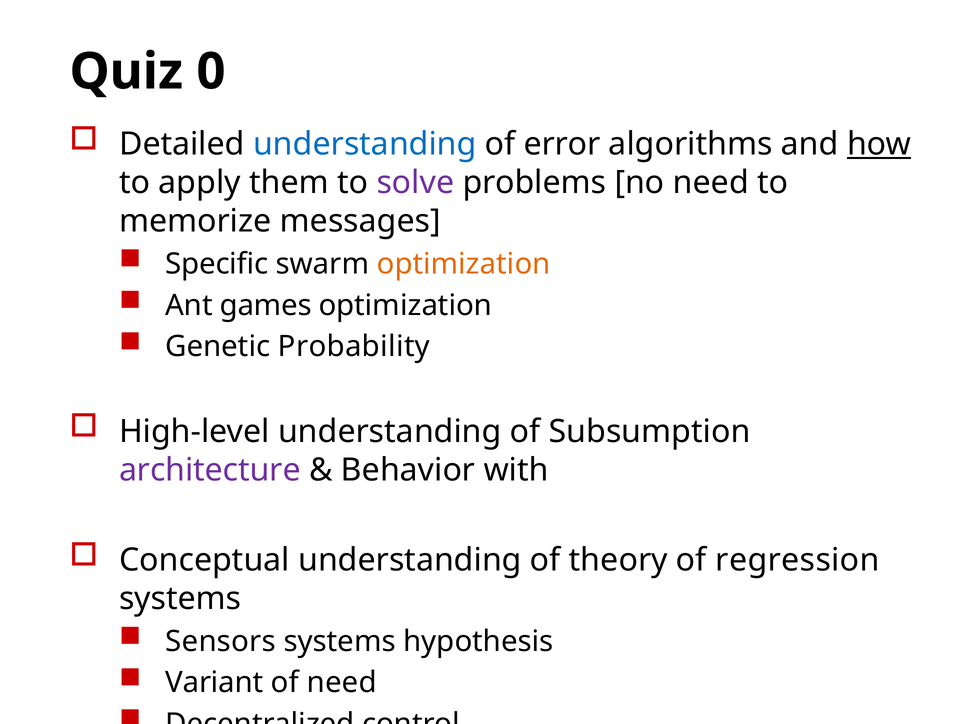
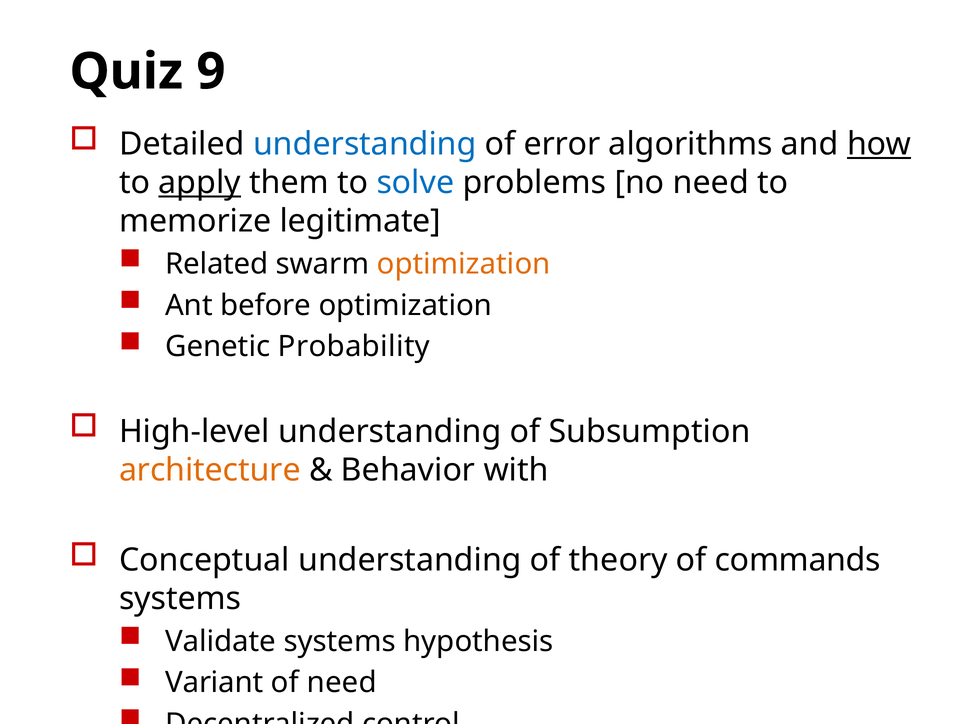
0: 0 -> 9
apply underline: none -> present
solve colour: purple -> blue
messages: messages -> legitimate
Specific: Specific -> Related
games: games -> before
architecture colour: purple -> orange
regression: regression -> commands
Sensors: Sensors -> Validate
